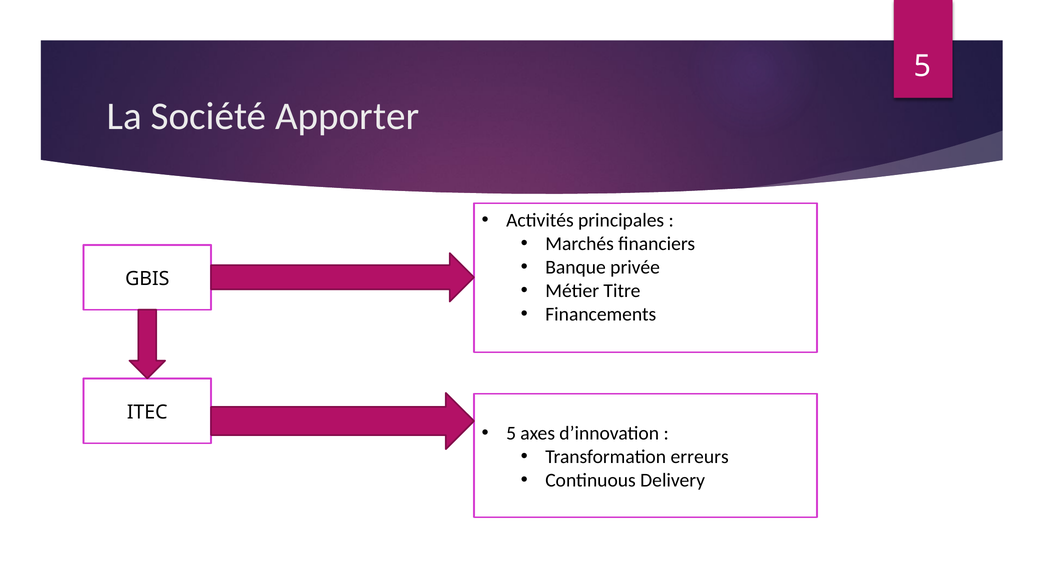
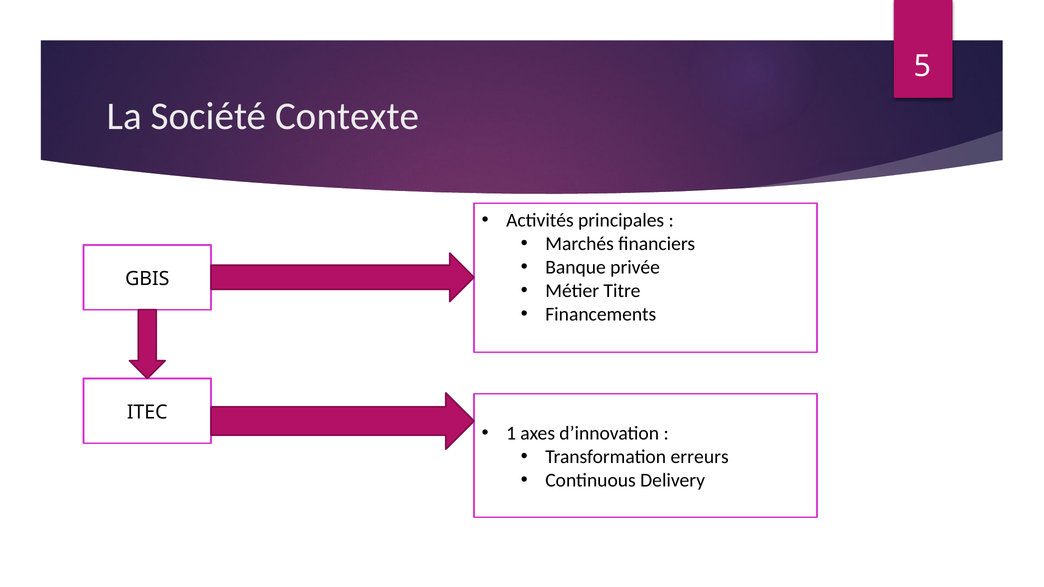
Apporter: Apporter -> Contexte
5 at (511, 434): 5 -> 1
